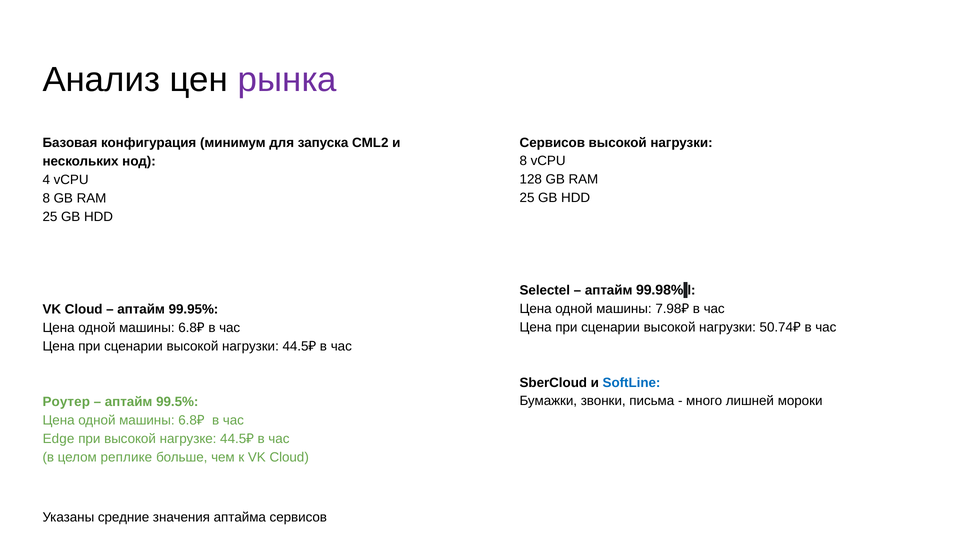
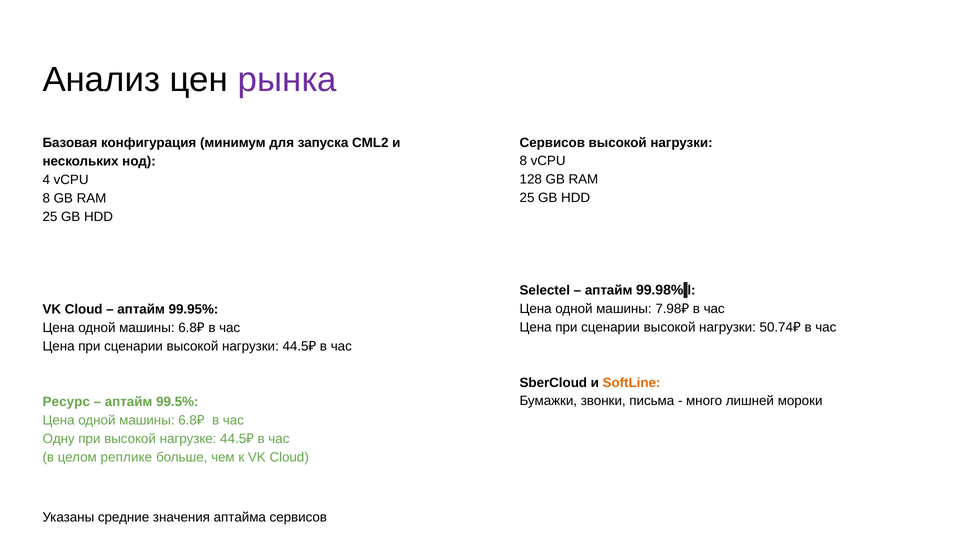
SoftLine colour: blue -> orange
Роутер: Роутер -> Ресурс
Edge: Edge -> Одну
